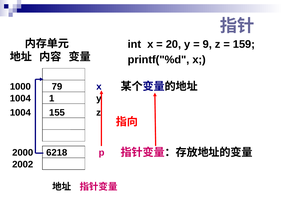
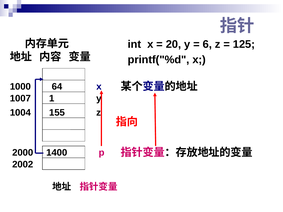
9: 9 -> 6
159: 159 -> 125
79: 79 -> 64
1004 at (20, 99): 1004 -> 1007
6218: 6218 -> 1400
